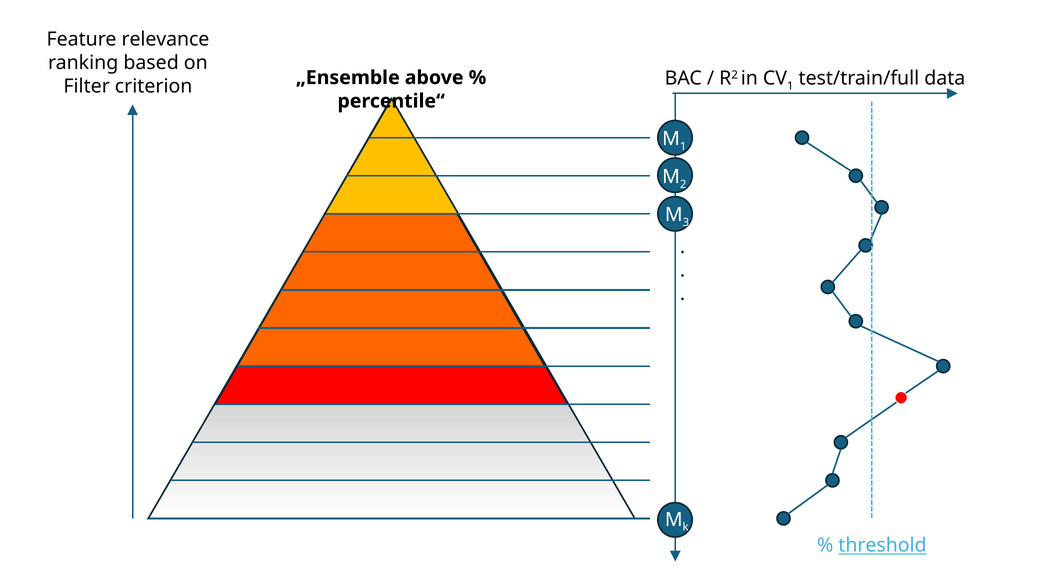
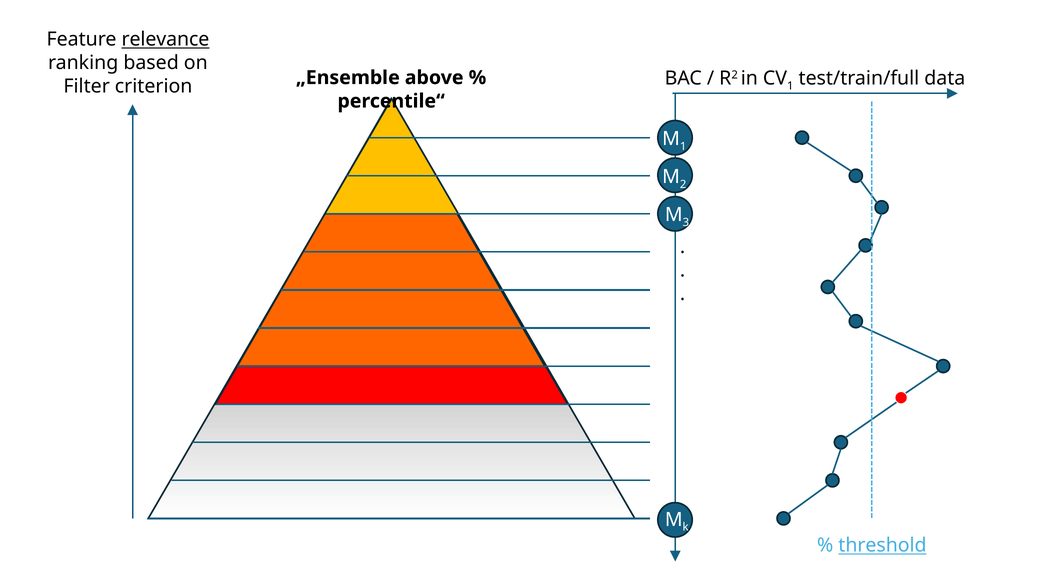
relevance underline: none -> present
